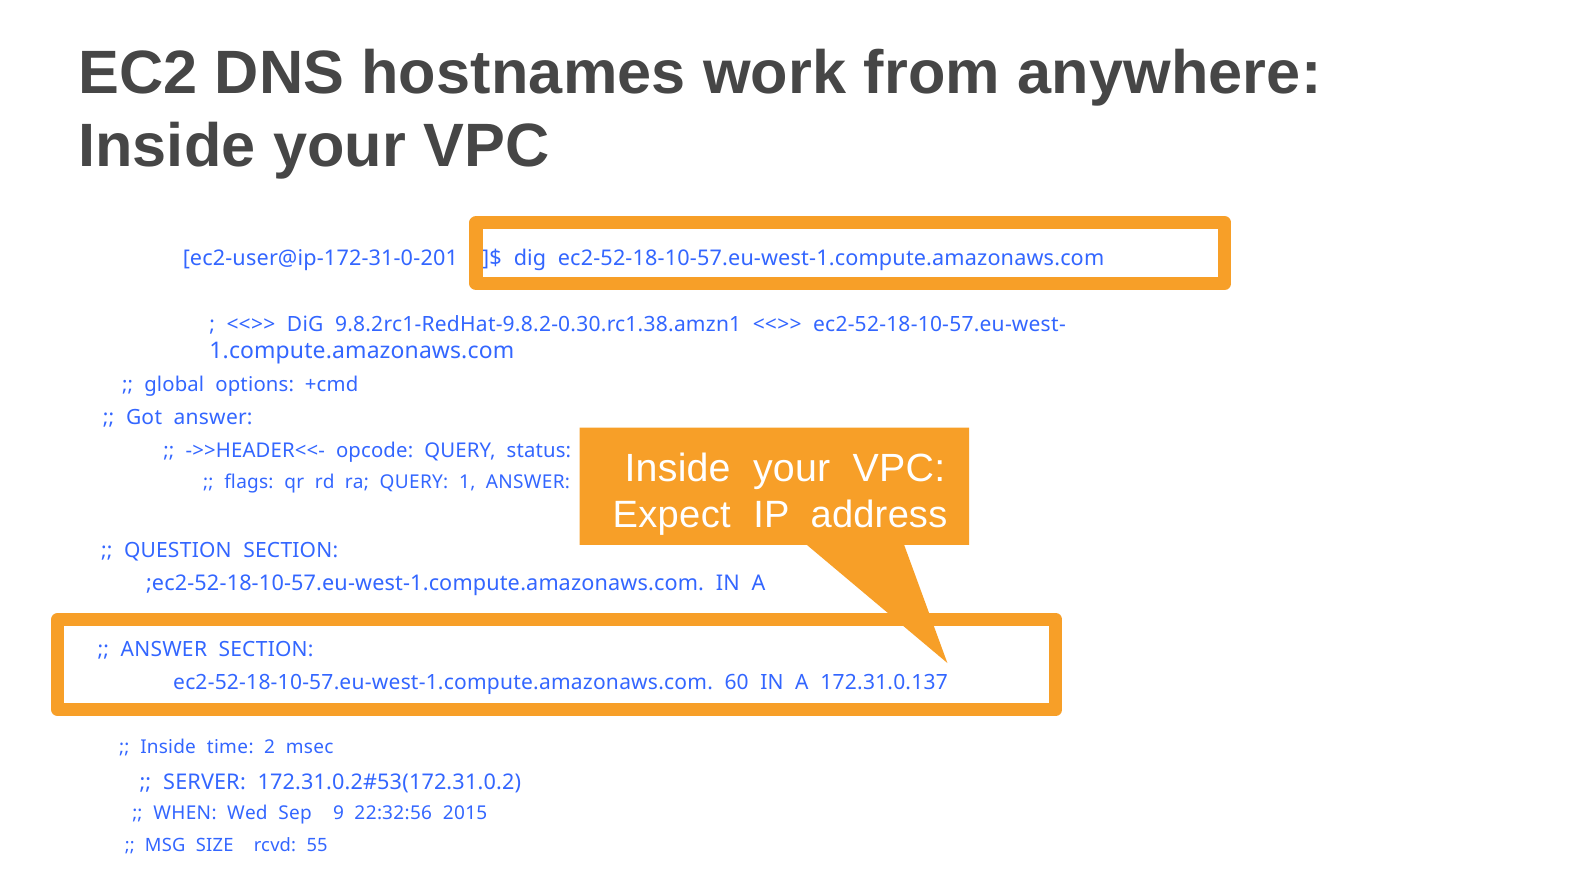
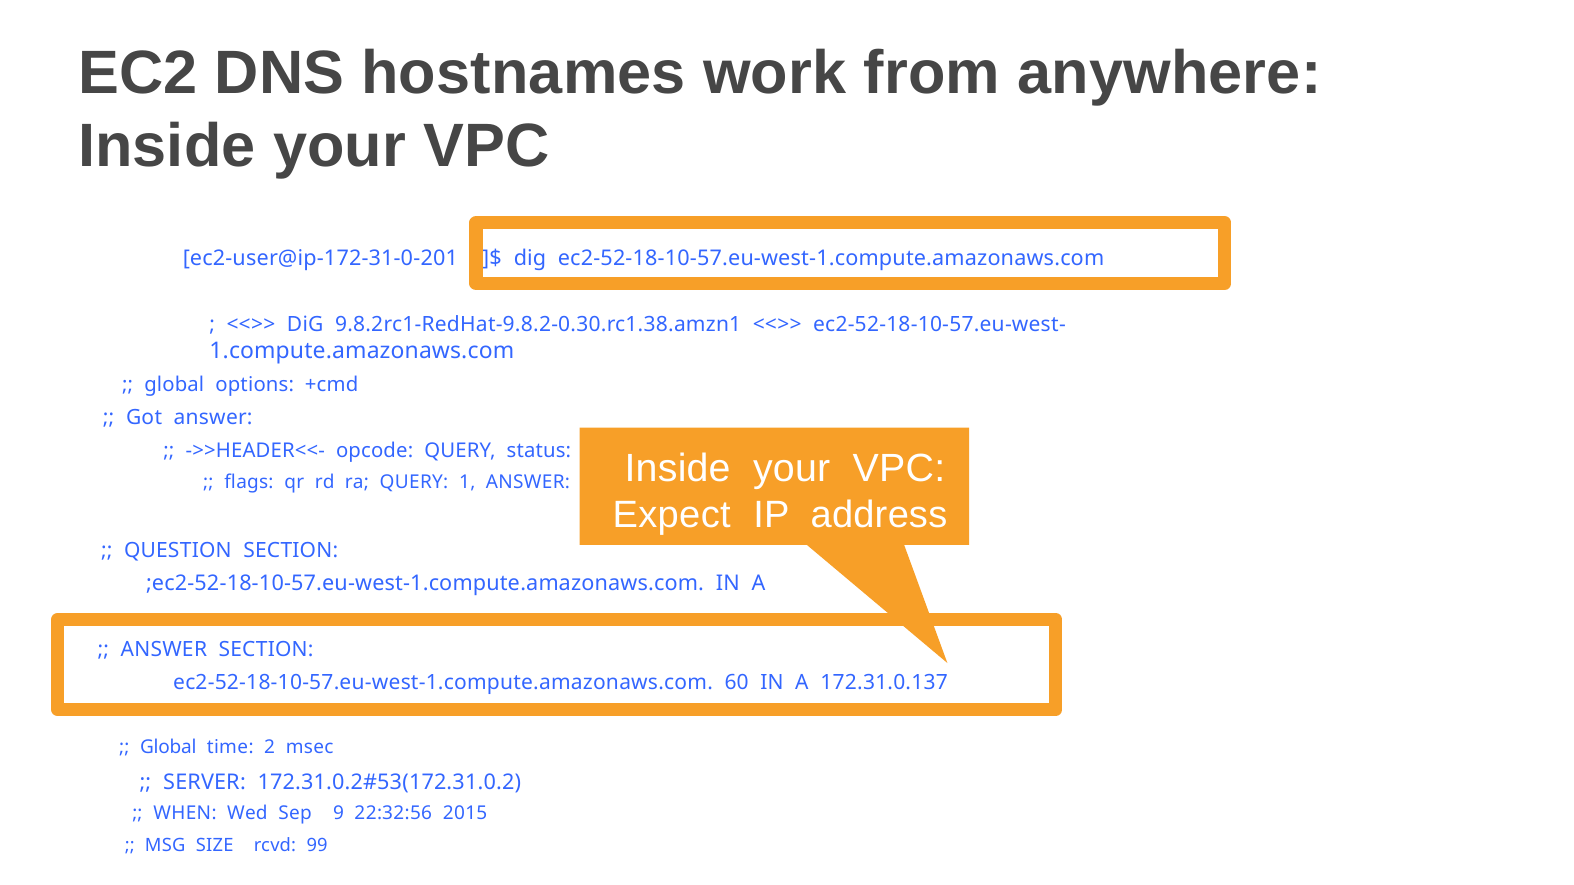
Inside at (168, 747): Inside -> Global
55: 55 -> 99
